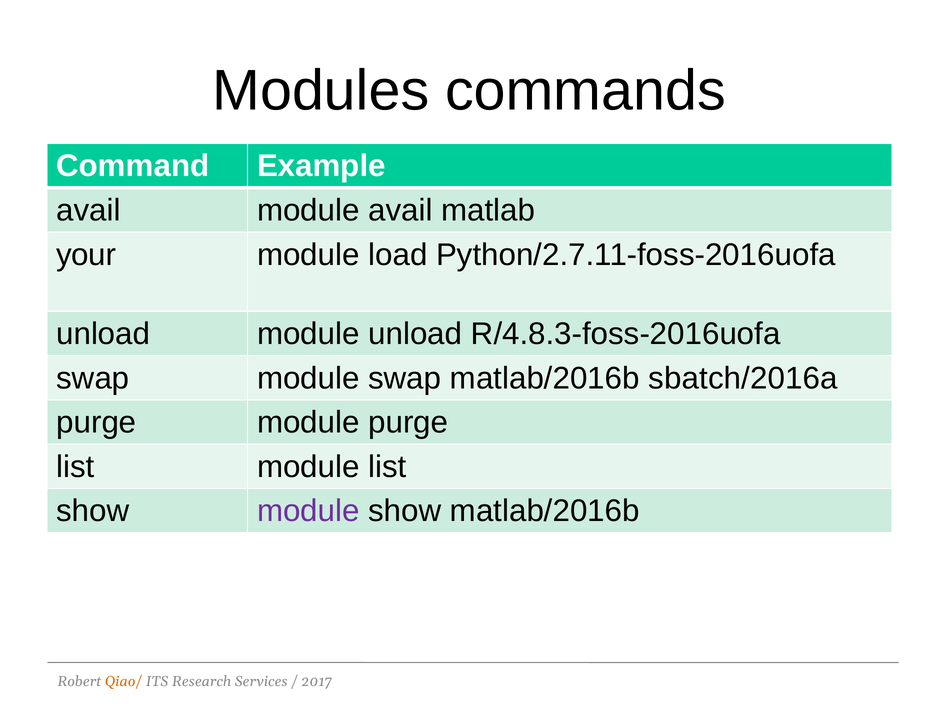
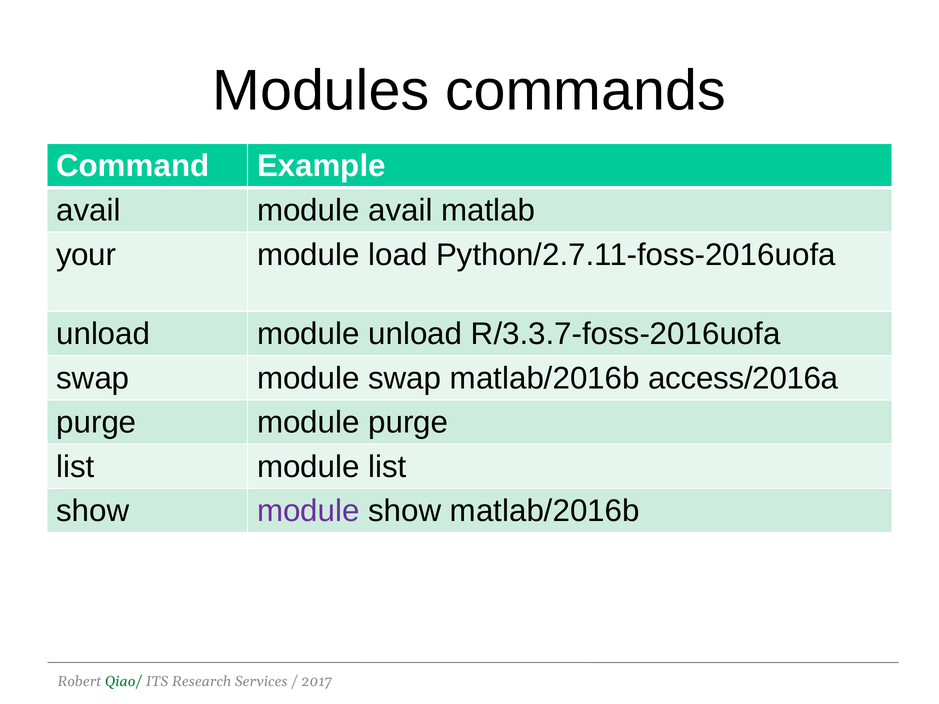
R/4.8.3-foss-2016uofa: R/4.8.3-foss-2016uofa -> R/3.3.7-foss-2016uofa
sbatch/2016a: sbatch/2016a -> access/2016a
Qiao/ colour: orange -> green
